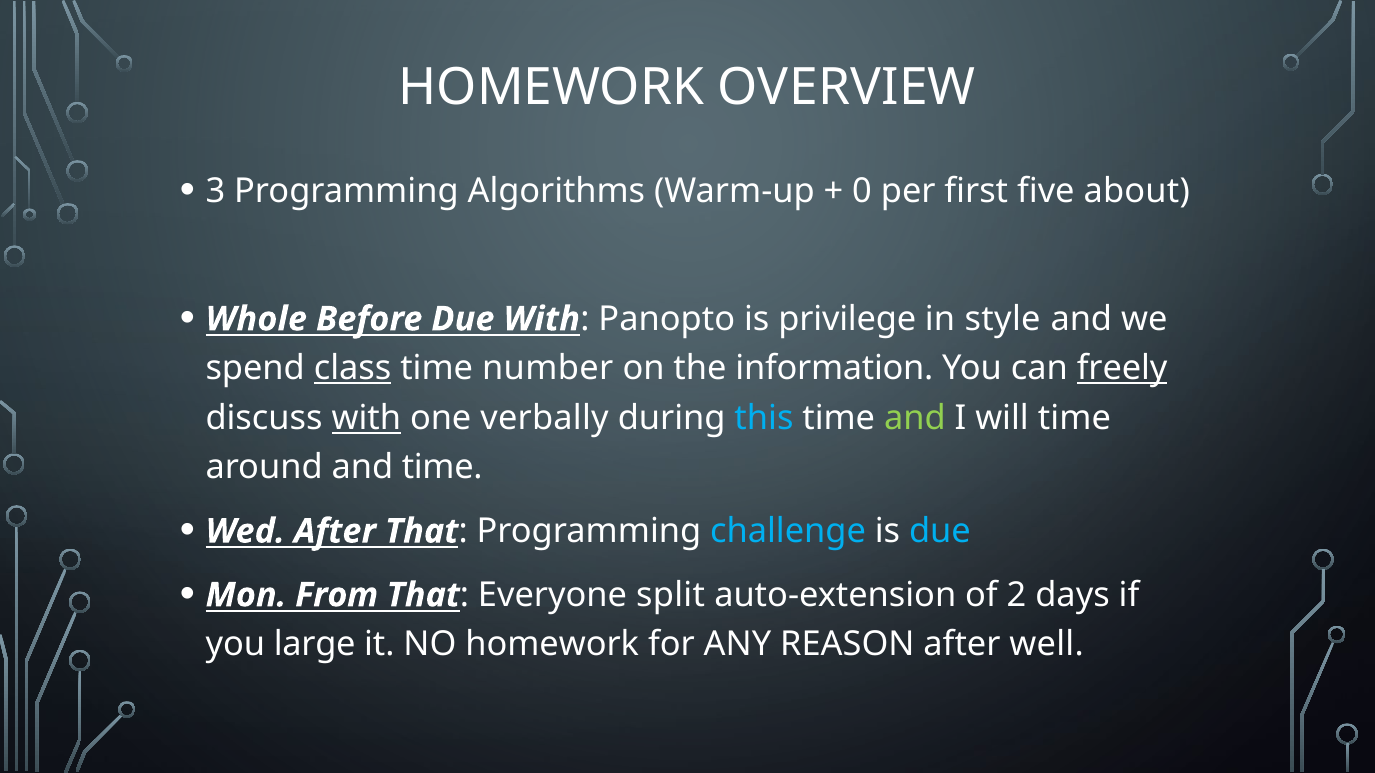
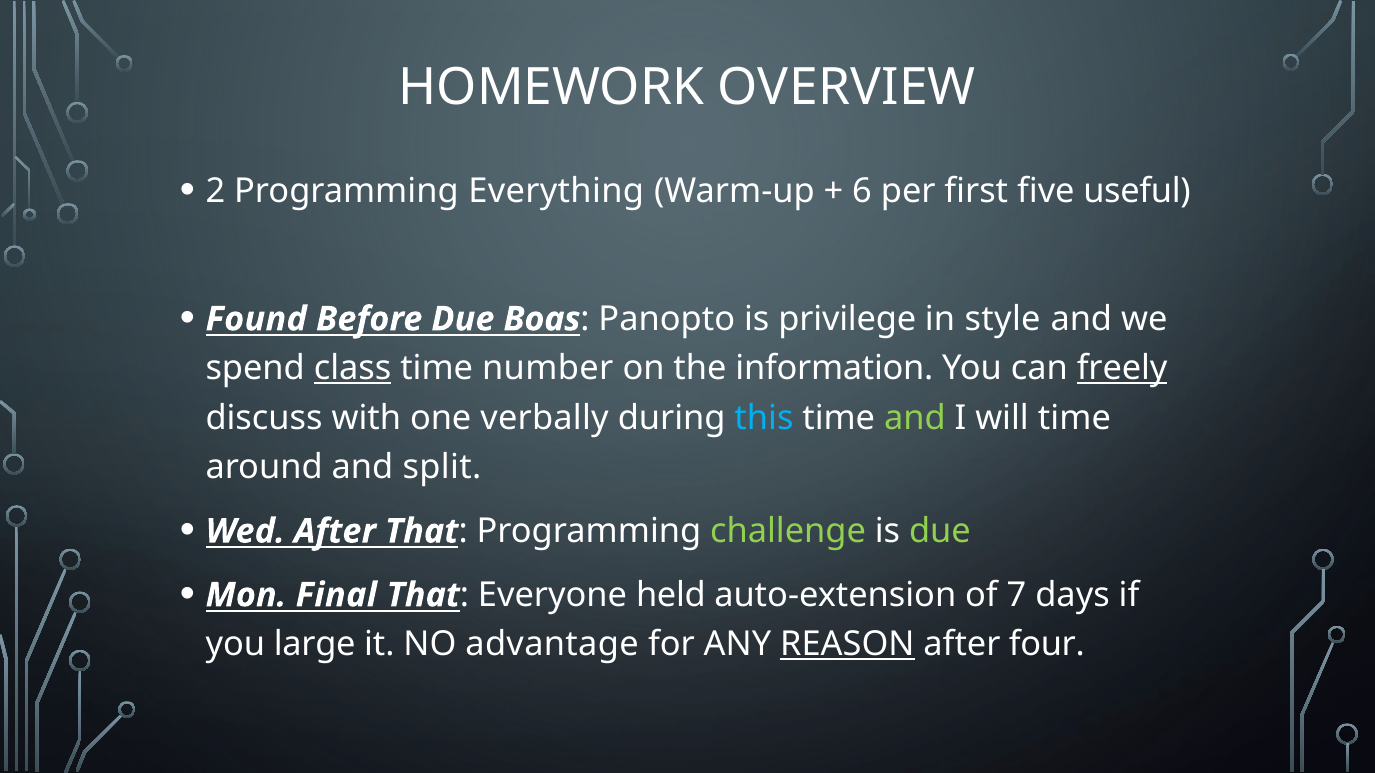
3: 3 -> 2
Algorithms: Algorithms -> Everything
0: 0 -> 6
about: about -> useful
Whole: Whole -> Found
Due With: With -> Boas
with at (366, 418) underline: present -> none
and time: time -> split
challenge colour: light blue -> light green
due at (940, 532) colour: light blue -> light green
From: From -> Final
split: split -> held
2: 2 -> 7
NO homework: homework -> advantage
REASON underline: none -> present
well: well -> four
